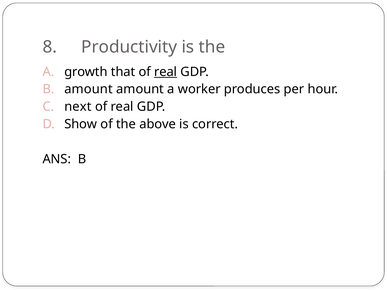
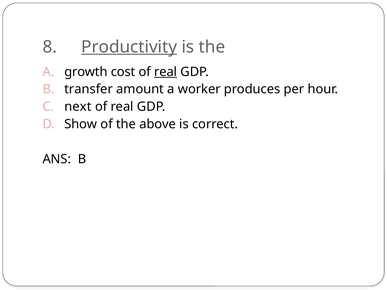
Productivity underline: none -> present
that: that -> cost
B amount: amount -> transfer
